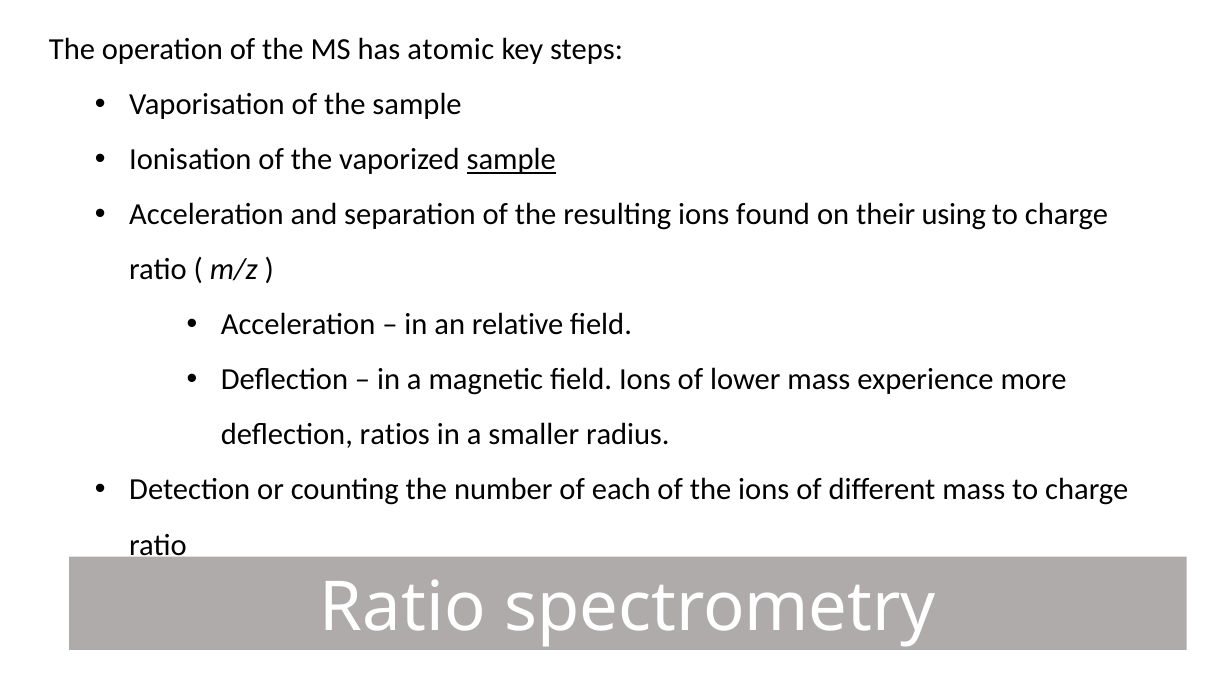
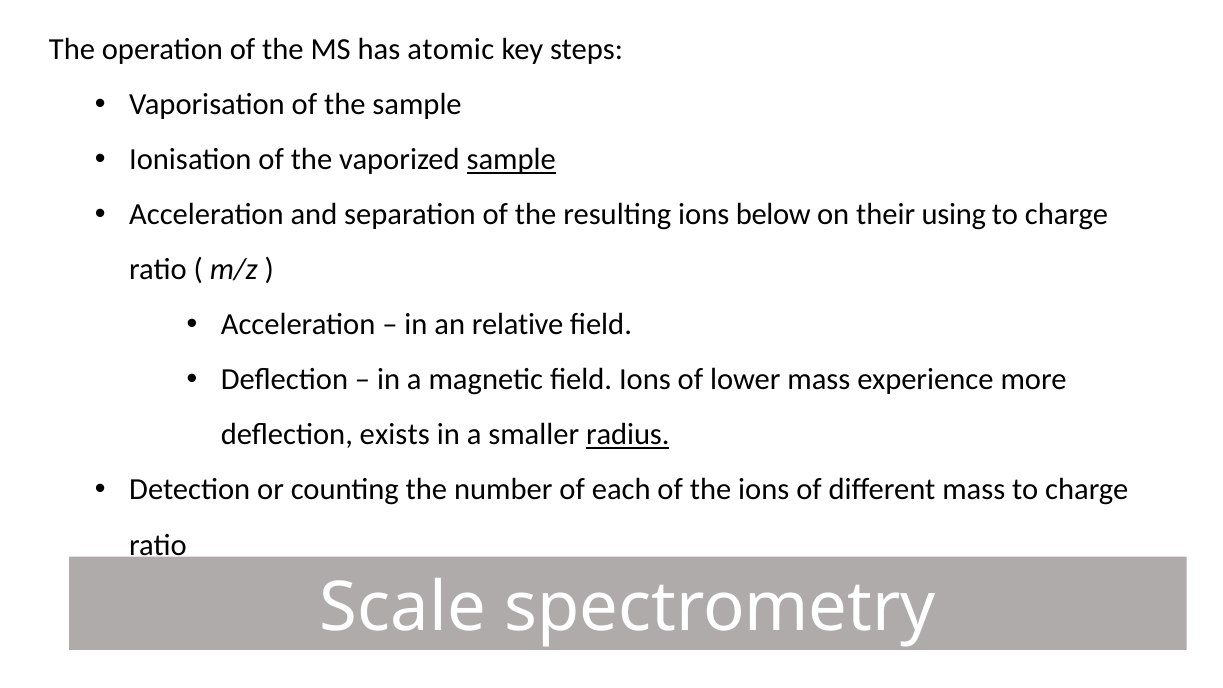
found: found -> below
ratios: ratios -> exists
radius underline: none -> present
Ratio at (403, 608): Ratio -> Scale
